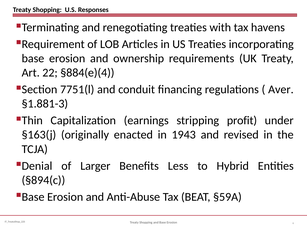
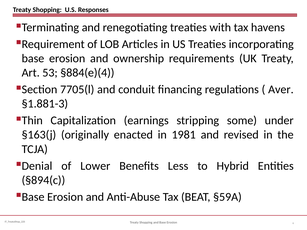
22: 22 -> 53
7751(l: 7751(l -> 7705(l
profit: profit -> some
1943: 1943 -> 1981
Larger: Larger -> Lower
